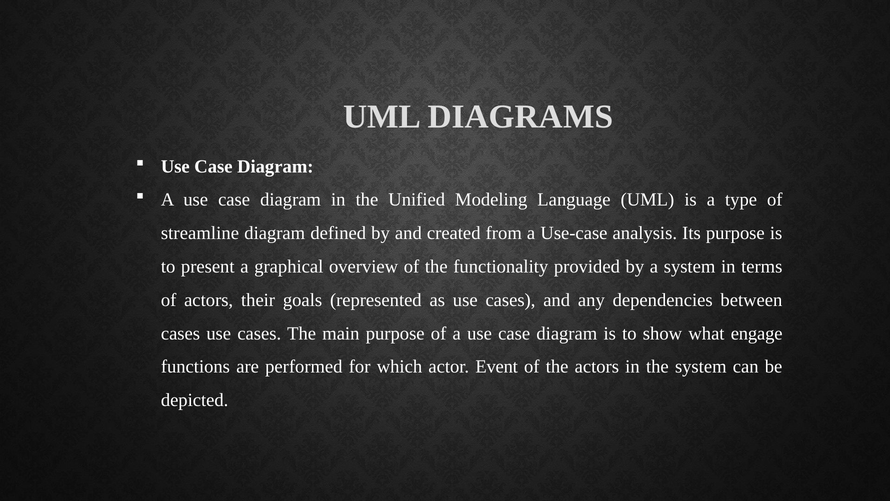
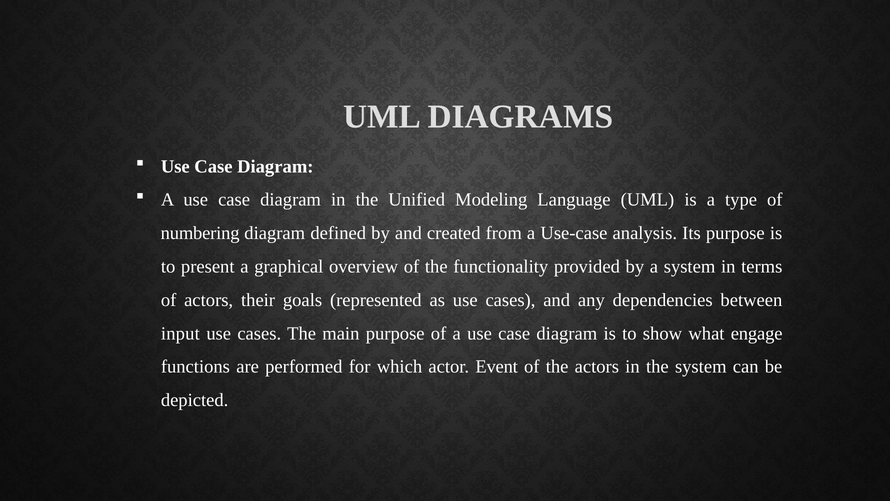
streamline: streamline -> numbering
cases at (180, 333): cases -> input
